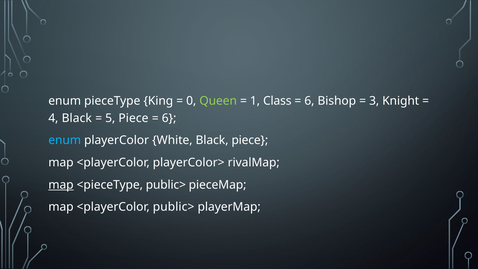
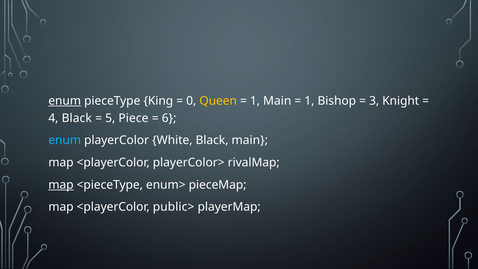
enum at (65, 101) underline: none -> present
Queen colour: light green -> yellow
1 Class: Class -> Main
6 at (309, 101): 6 -> 1
Black piece: piece -> main
<pieceType public>: public> -> enum>
